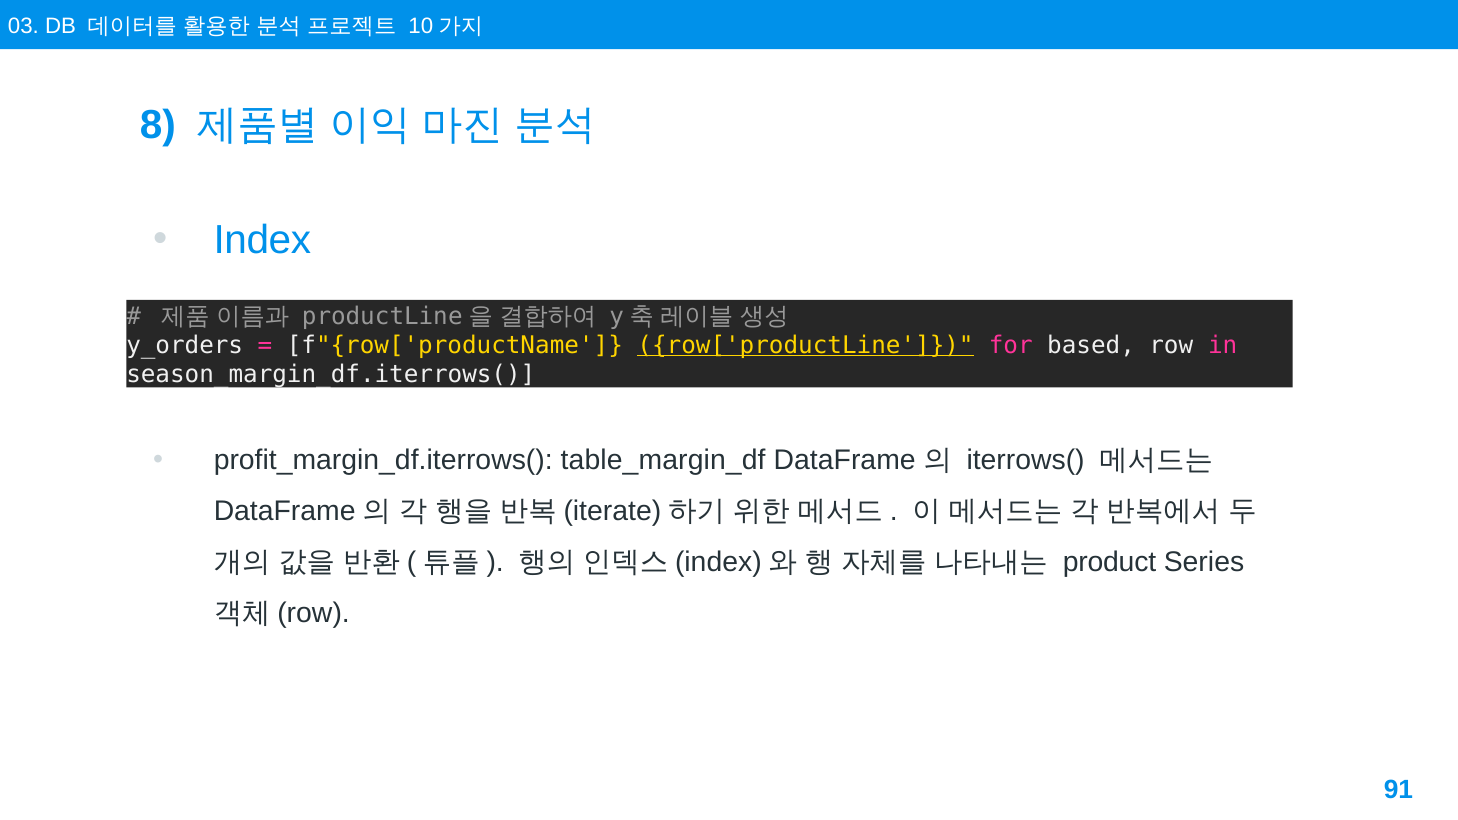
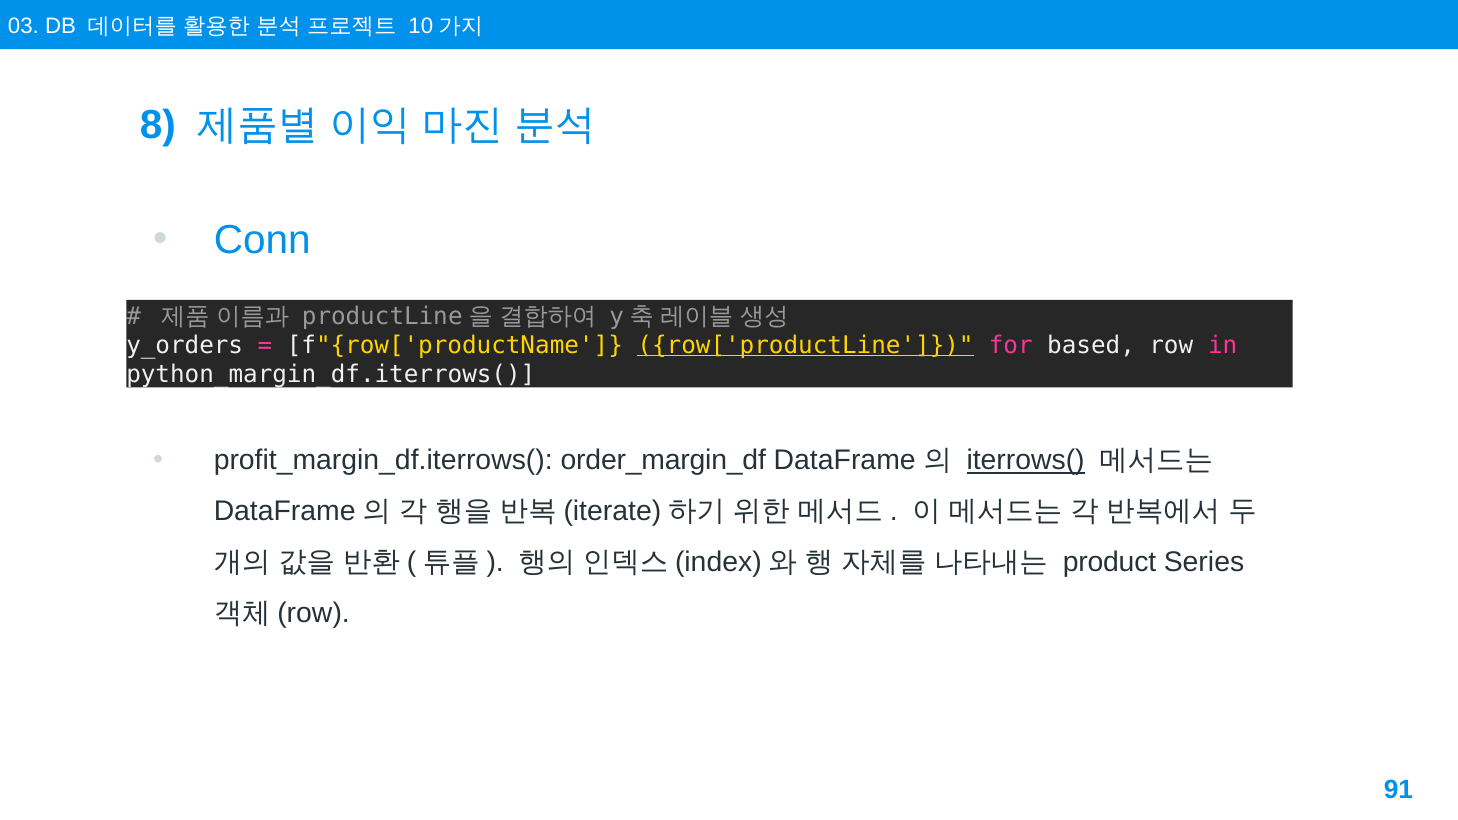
Index: Index -> Conn
season_margin_df.iterrows(: season_margin_df.iterrows( -> python_margin_df.iterrows(
table_margin_df: table_margin_df -> order_margin_df
iterrows( underline: none -> present
